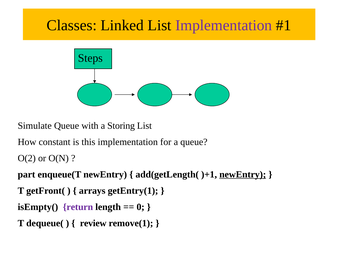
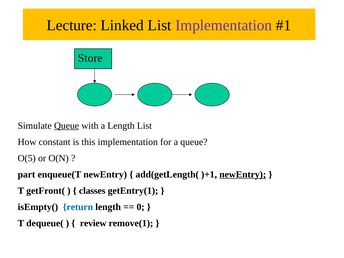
Classes: Classes -> Lecture
Steps: Steps -> Store
Queue at (67, 126) underline: none -> present
a Storing: Storing -> Length
O(2: O(2 -> O(5
arrays: arrays -> classes
return colour: purple -> blue
